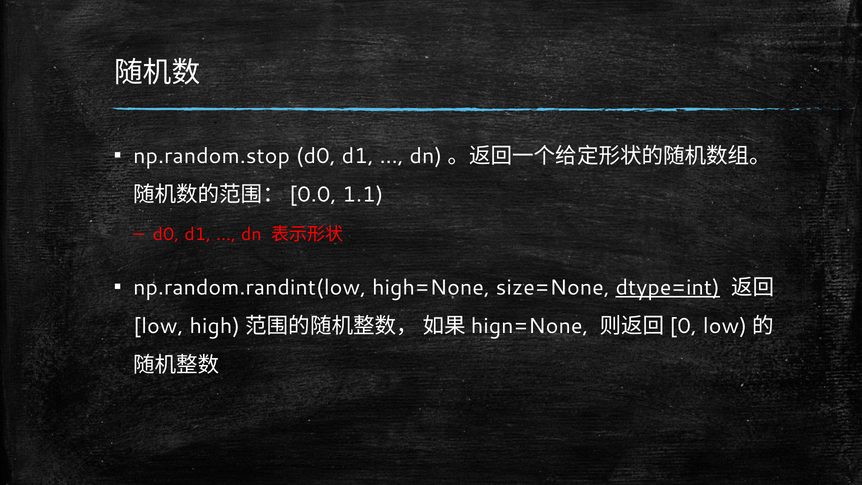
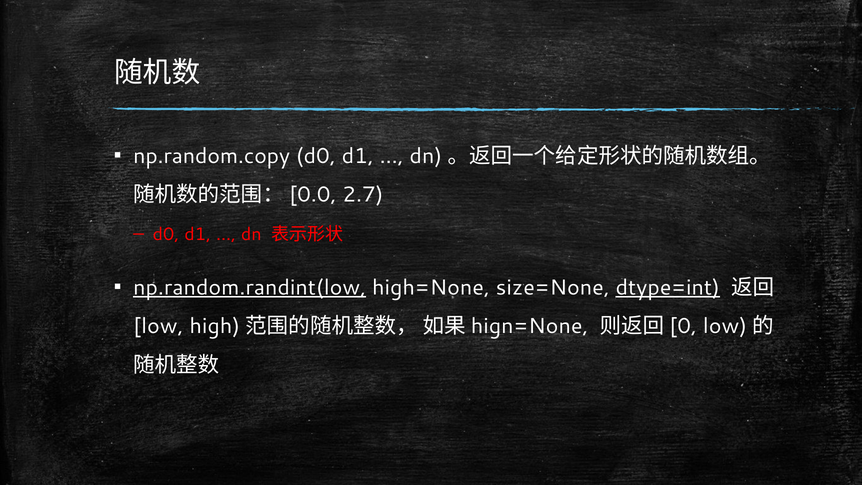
np.random.stop: np.random.stop -> np.random.copy
1.1: 1.1 -> 2.7
np.random.randint(low underline: none -> present
